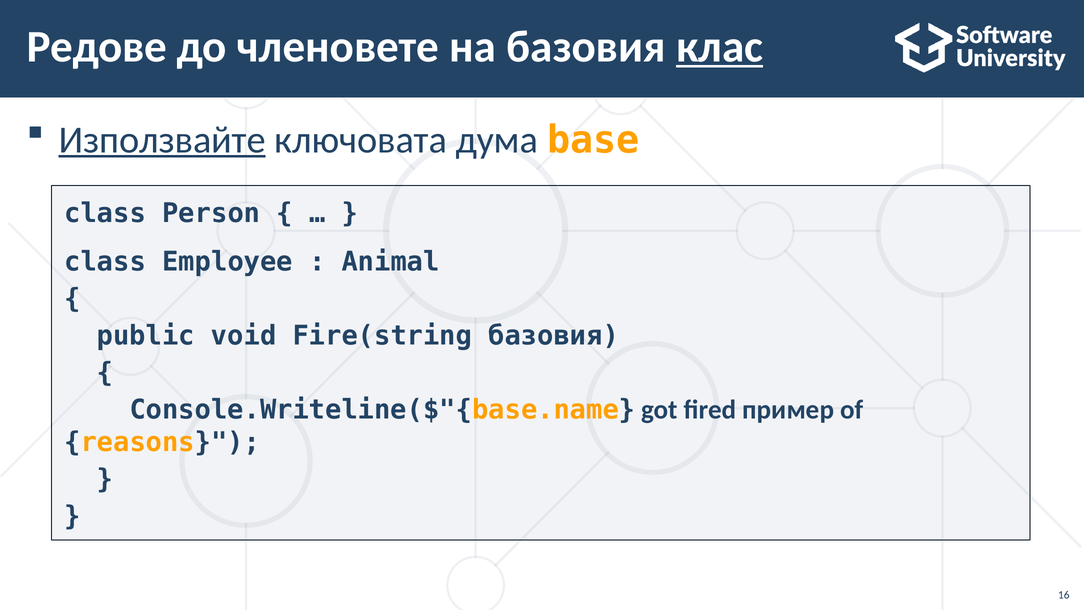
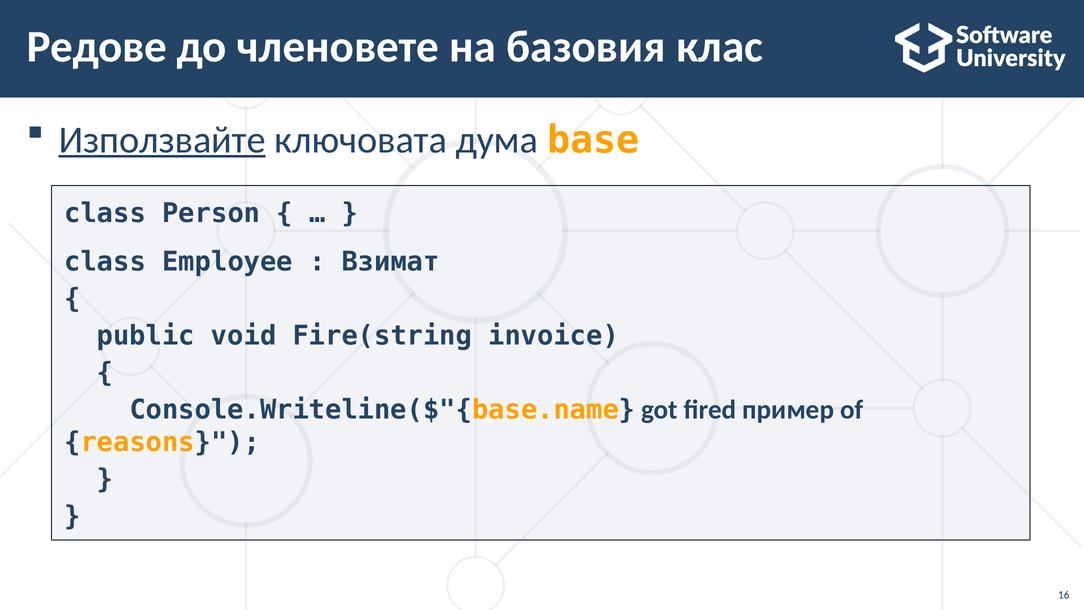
клас underline: present -> none
Animal: Animal -> Взимат
Fire(string базовия: базовия -> invoice
